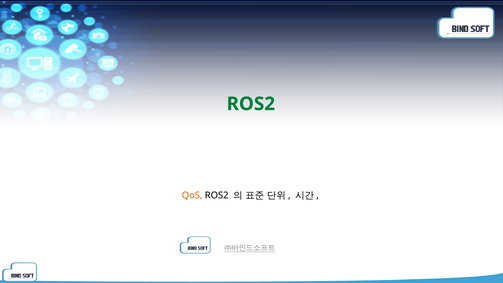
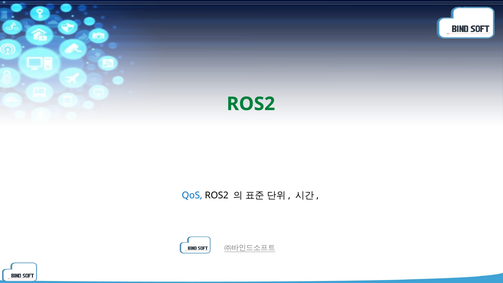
QoS colour: orange -> blue
